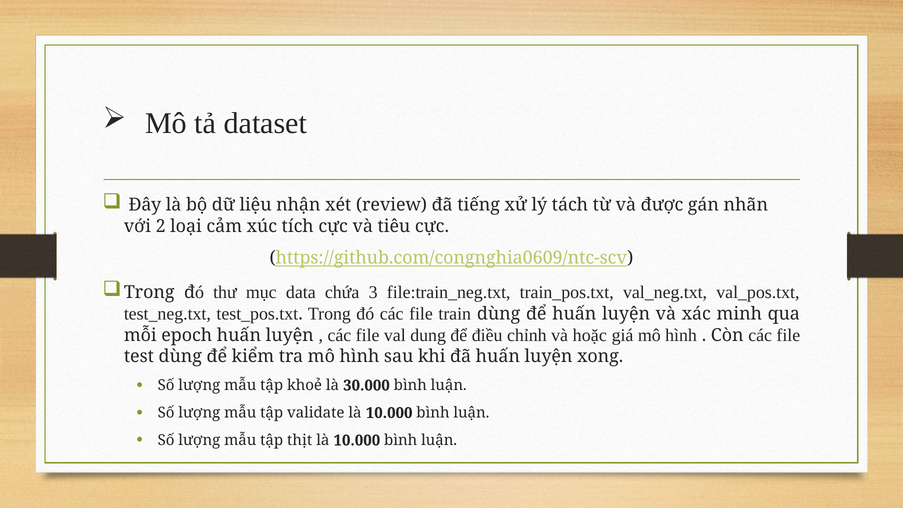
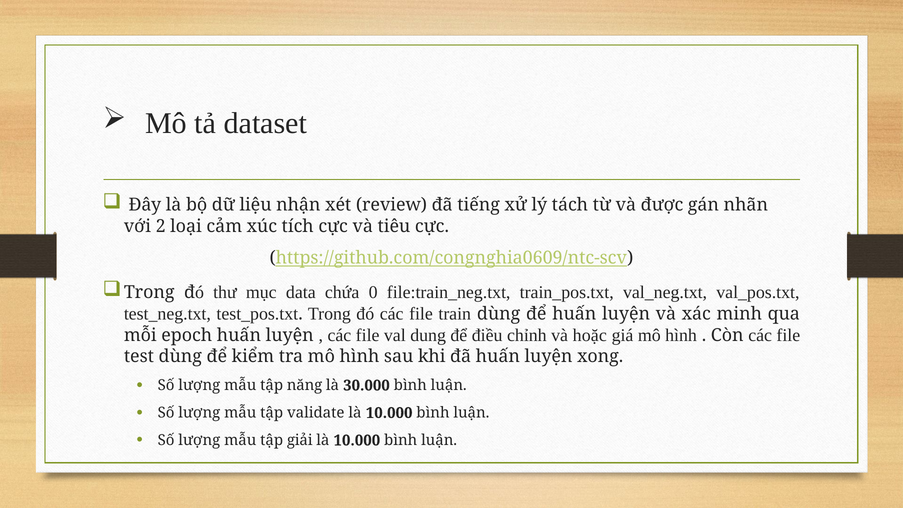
3: 3 -> 0
khoẻ: khoẻ -> năng
thịt: thịt -> giải
